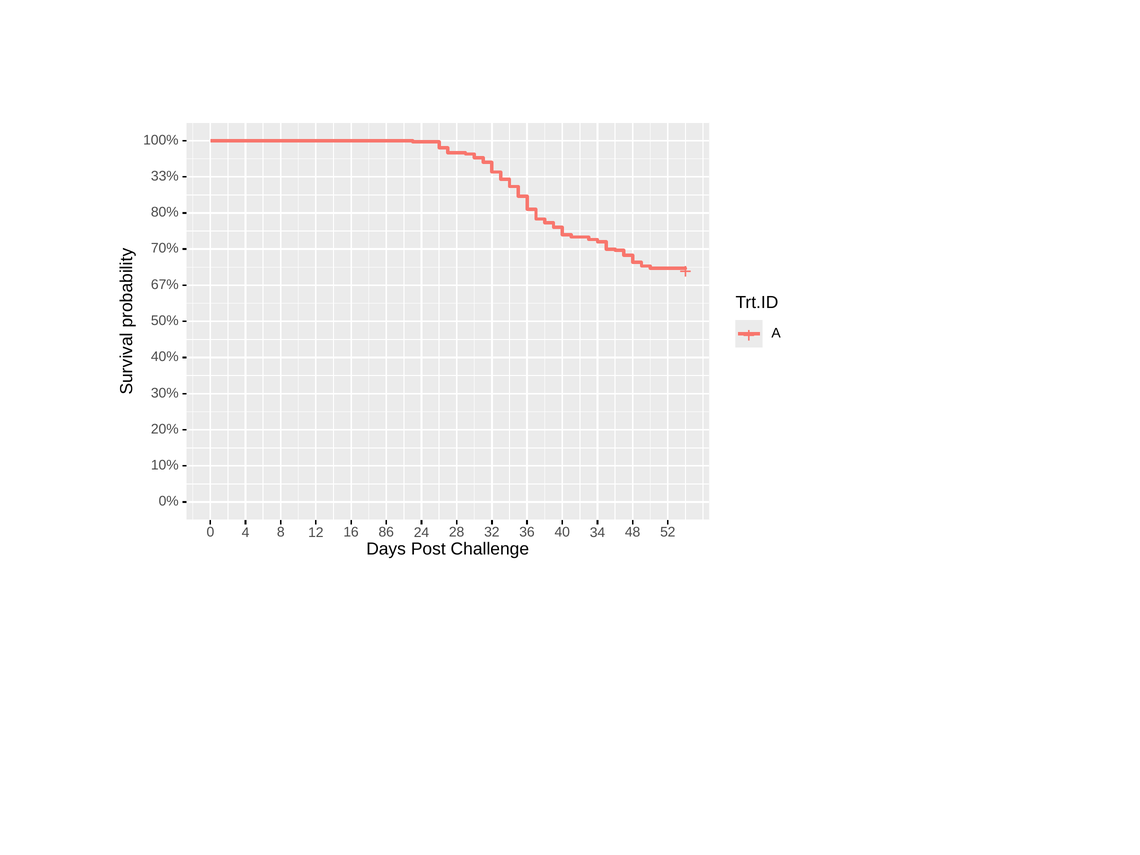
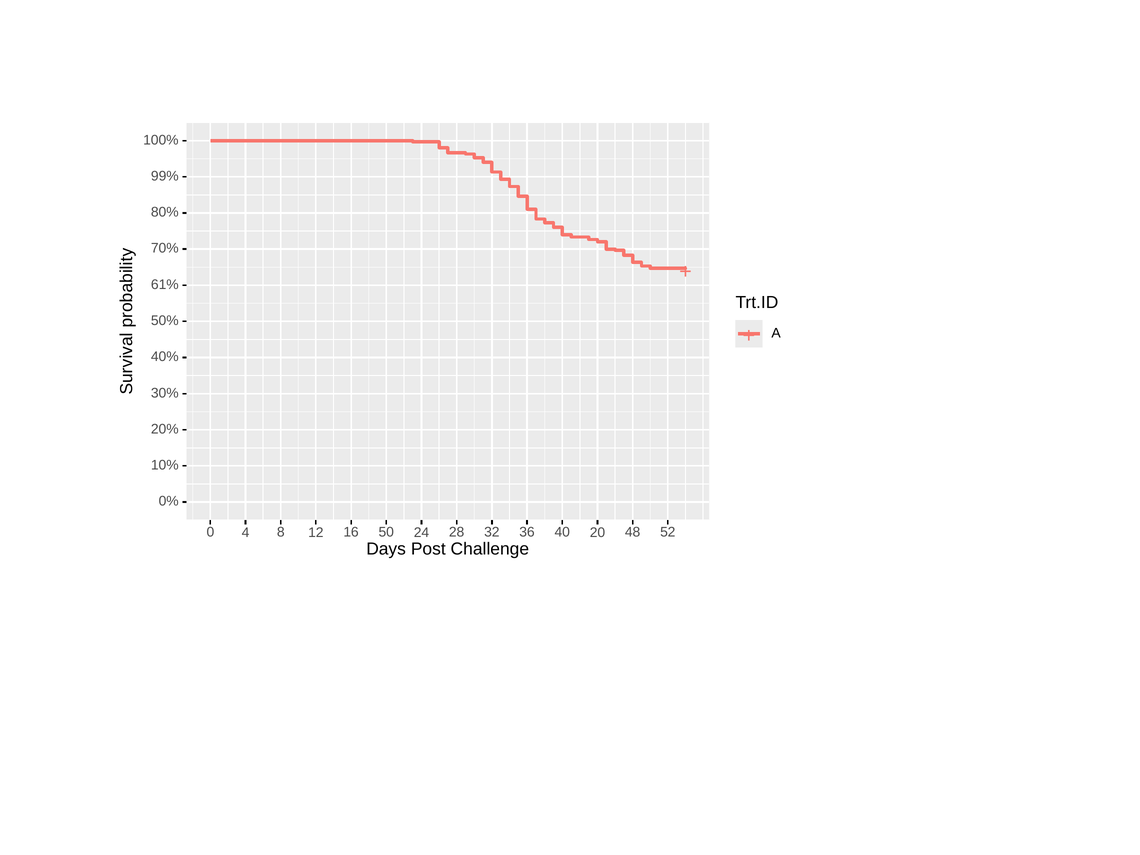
33%: 33% -> 99%
67%: 67% -> 61%
86: 86 -> 50
34: 34 -> 20
